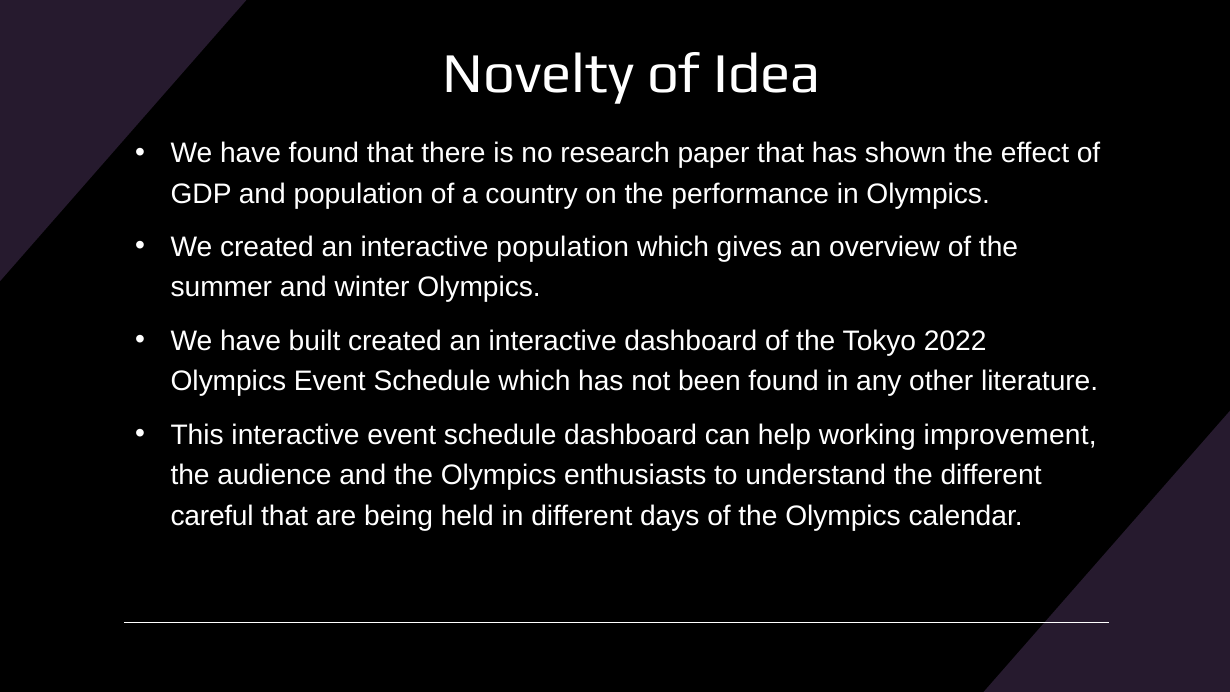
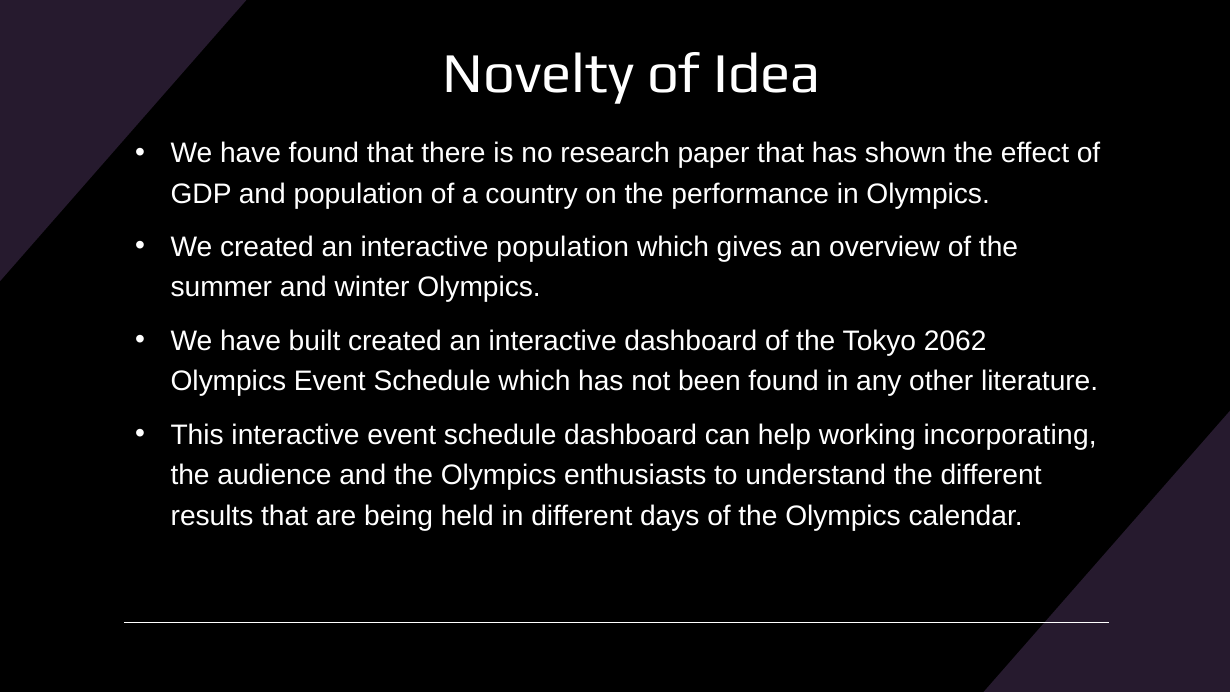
2022: 2022 -> 2062
improvement: improvement -> incorporating
careful: careful -> results
